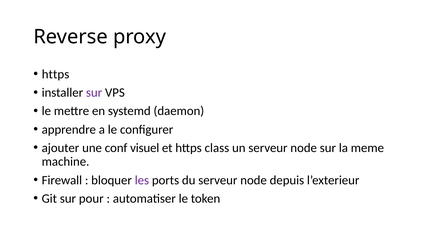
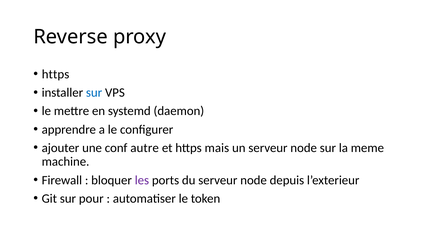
sur at (94, 93) colour: purple -> blue
visuel: visuel -> autre
class: class -> mais
